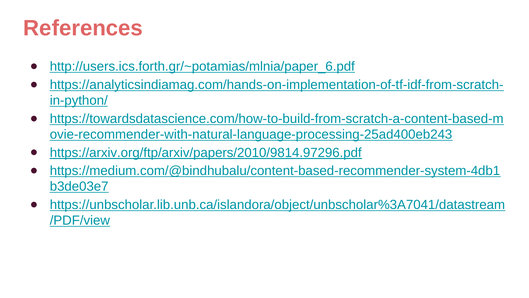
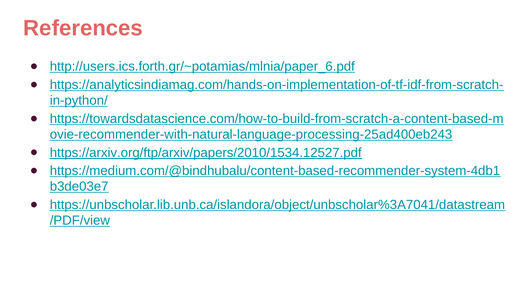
https://arxiv.org/ftp/arxiv/papers/2010/9814.97296.pdf: https://arxiv.org/ftp/arxiv/papers/2010/9814.97296.pdf -> https://arxiv.org/ftp/arxiv/papers/2010/1534.12527.pdf
